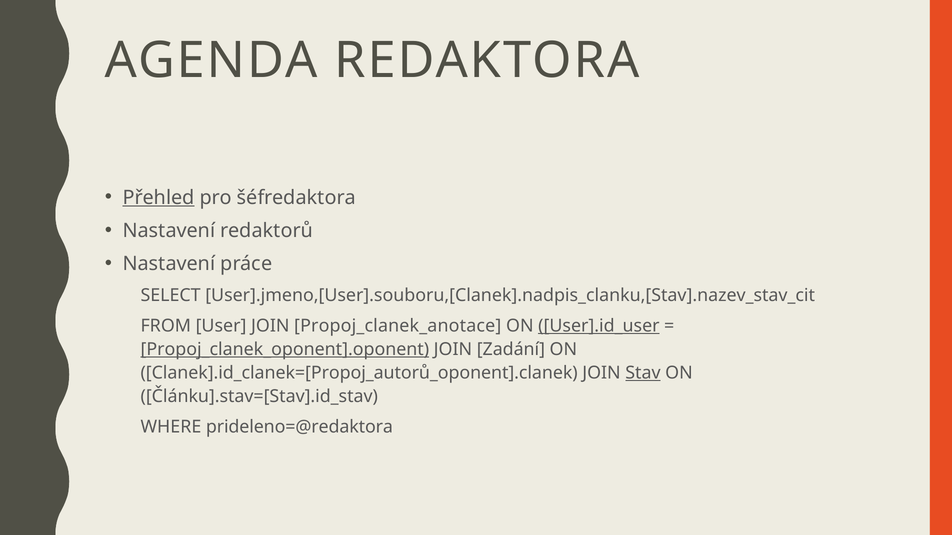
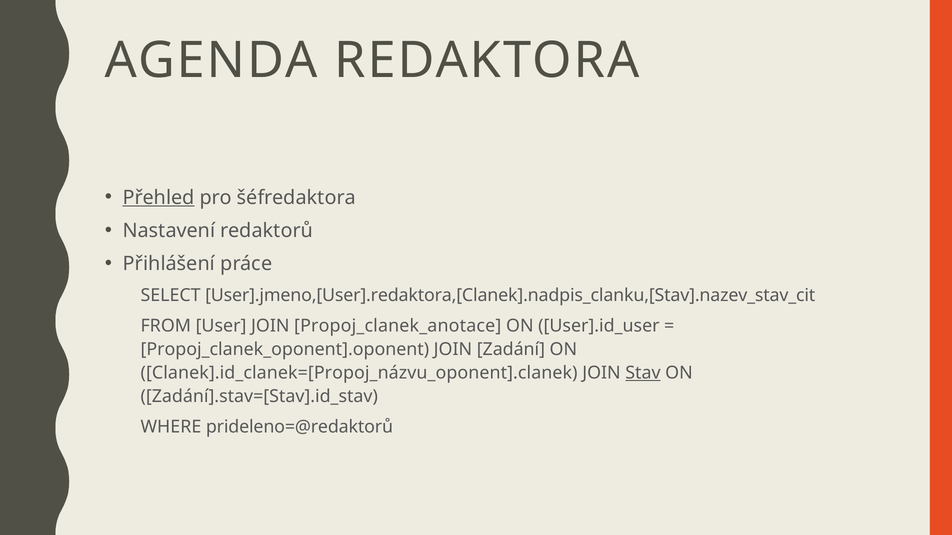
Nastavení at (169, 264): Nastavení -> Přihlášení
User].jmeno,[User].souboru,[Clanek].nadpis_clanku,[Stav].nazev_stav_cit: User].jmeno,[User].souboru,[Clanek].nadpis_clanku,[Stav].nazev_stav_cit -> User].jmeno,[User].redaktora,[Clanek].nadpis_clanku,[Stav].nazev_stav_cit
User].id_user underline: present -> none
Propoj_clanek_oponent].oponent underline: present -> none
Clanek].id_clanek=[Propoj_autorů_oponent].clanek: Clanek].id_clanek=[Propoj_autorů_oponent].clanek -> Clanek].id_clanek=[Propoj_názvu_oponent].clanek
Článku].stav=[Stav].id_stav: Článku].stav=[Stav].id_stav -> Zadání].stav=[Stav].id_stav
prideleno=@redaktora: prideleno=@redaktora -> prideleno=@redaktorů
